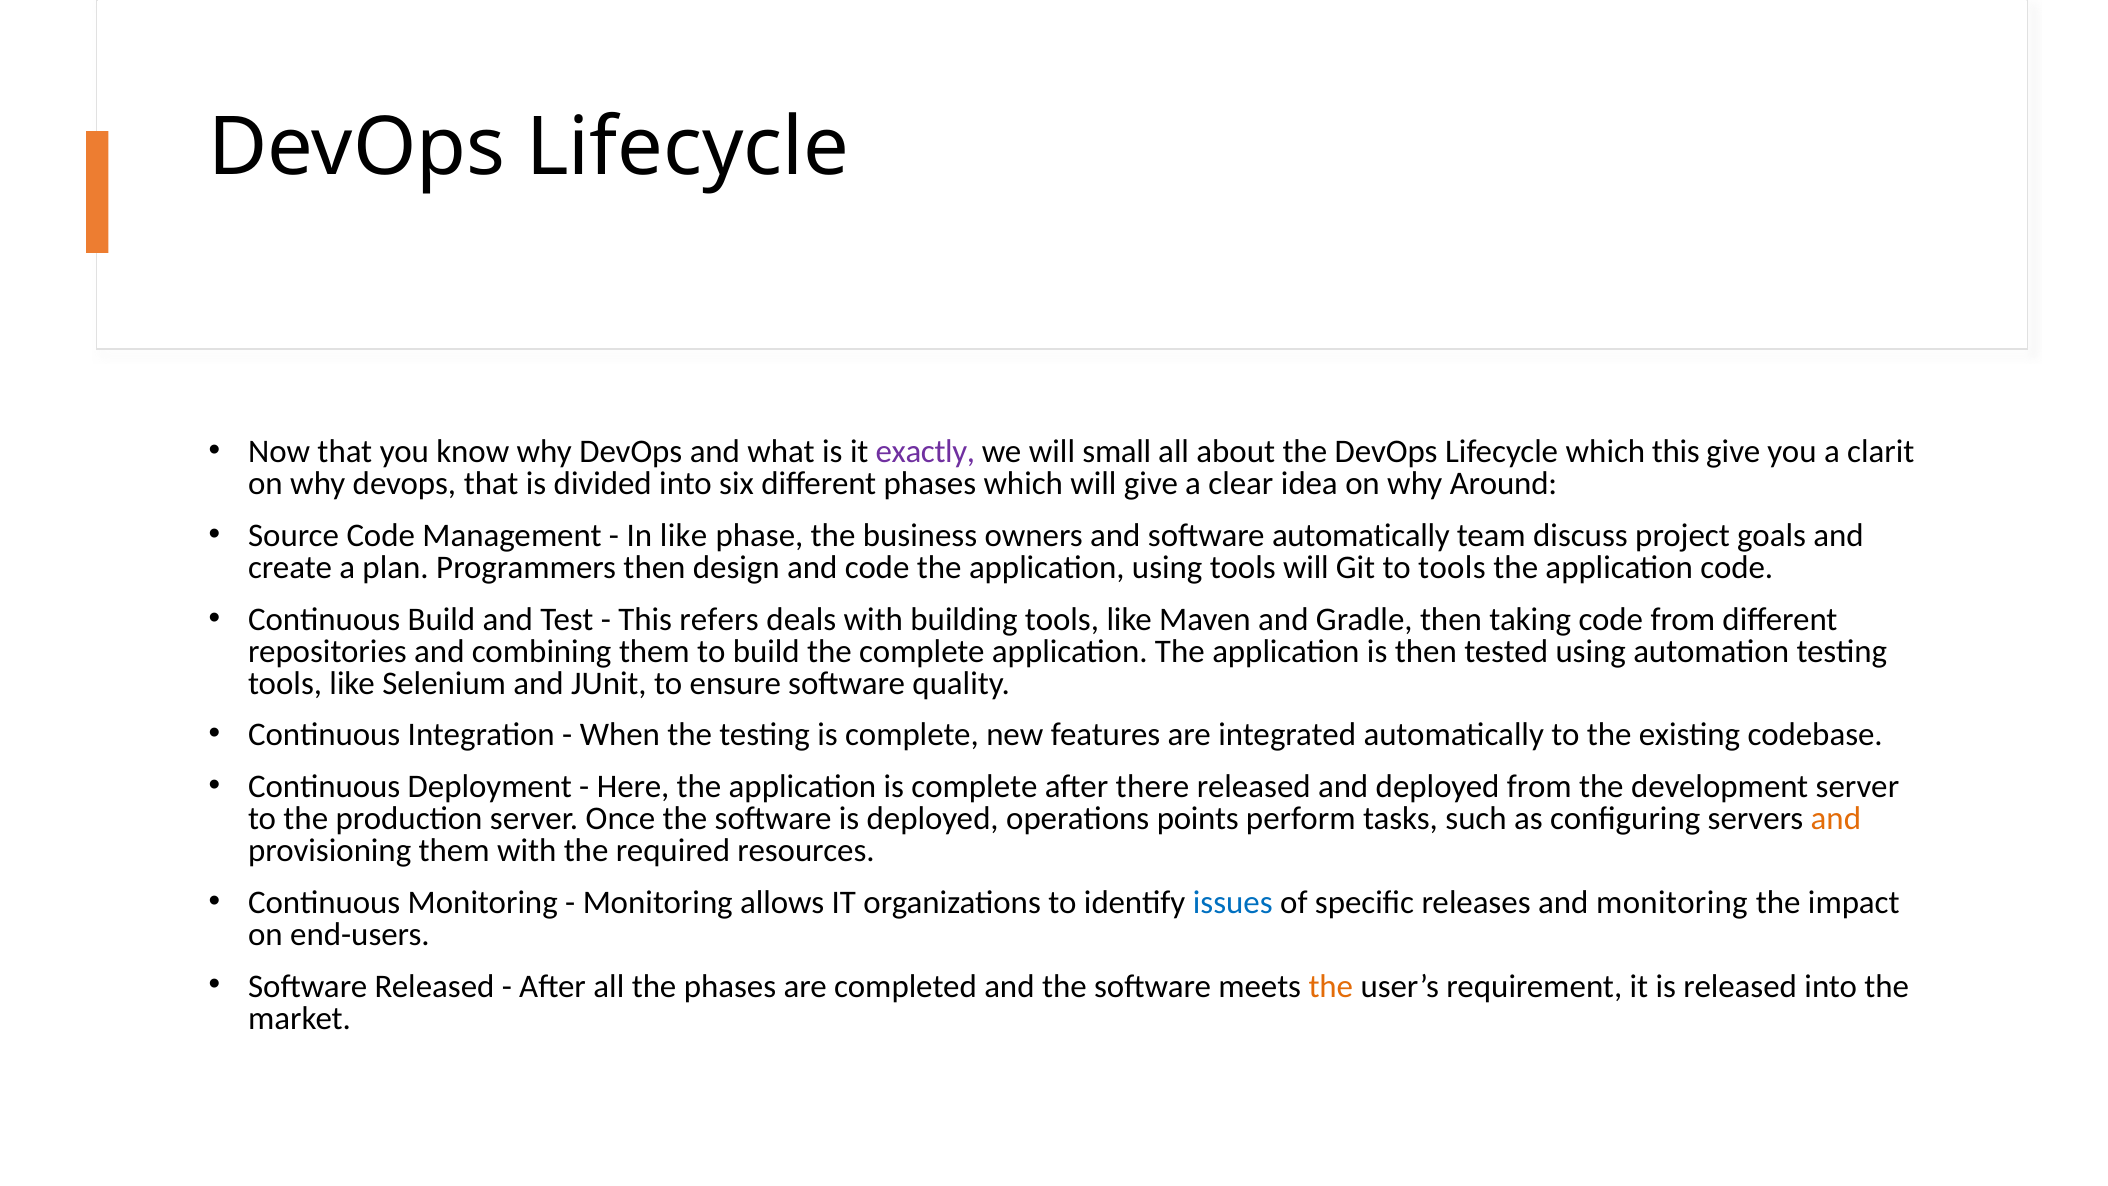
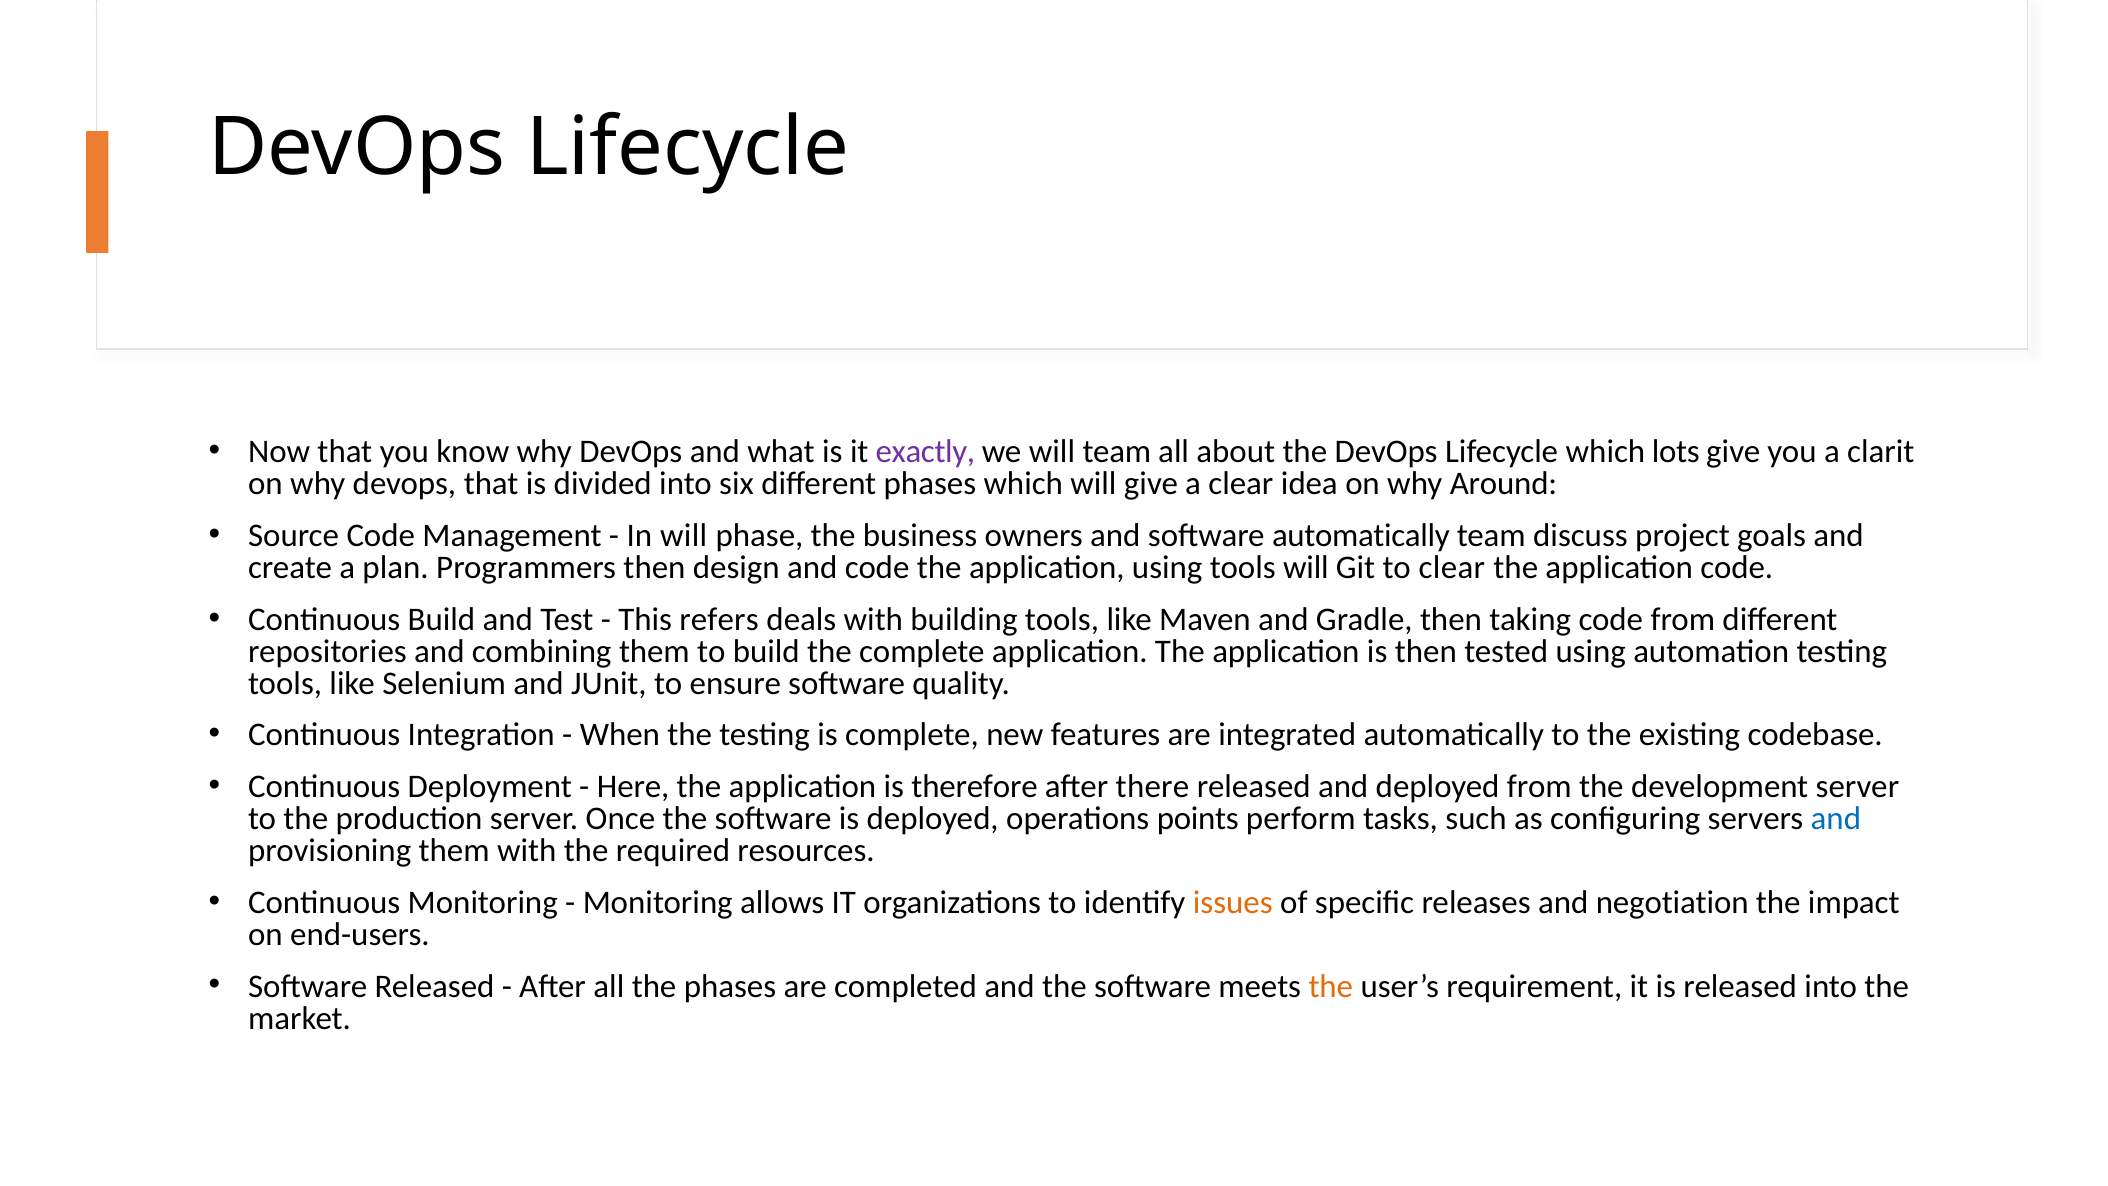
will small: small -> team
which this: this -> lots
In like: like -> will
to tools: tools -> clear
application is complete: complete -> therefore
and at (1836, 819) colour: orange -> blue
issues colour: blue -> orange
and monitoring: monitoring -> negotiation
